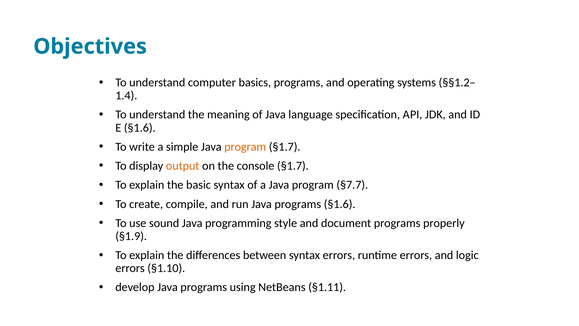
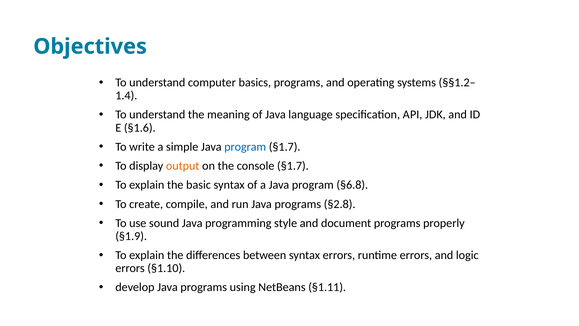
program at (245, 147) colour: orange -> blue
§7.7: §7.7 -> §6.8
programs §1.6: §1.6 -> §2.8
